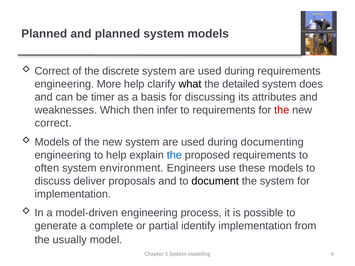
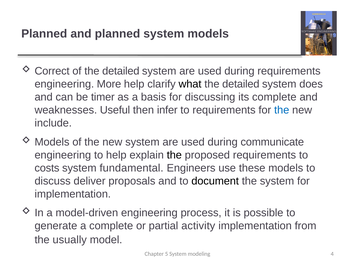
of the discrete: discrete -> detailed
its attributes: attributes -> complete
Which: Which -> Useful
the at (282, 110) colour: red -> blue
correct at (53, 123): correct -> include
documenting: documenting -> communicate
the at (174, 155) colour: blue -> black
often: often -> costs
environment: environment -> fundamental
identify: identify -> activity
